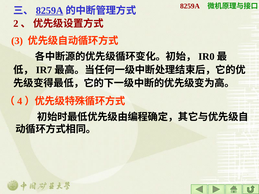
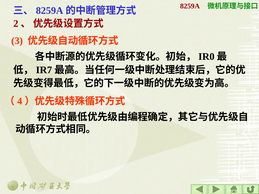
8259A at (50, 11) underline: present -> none
